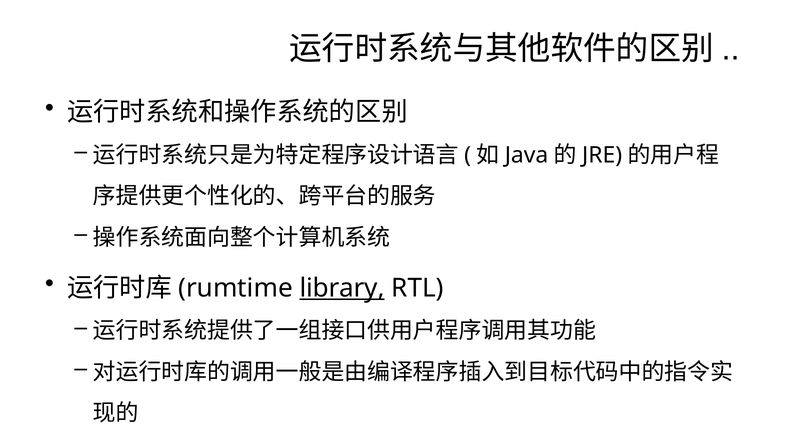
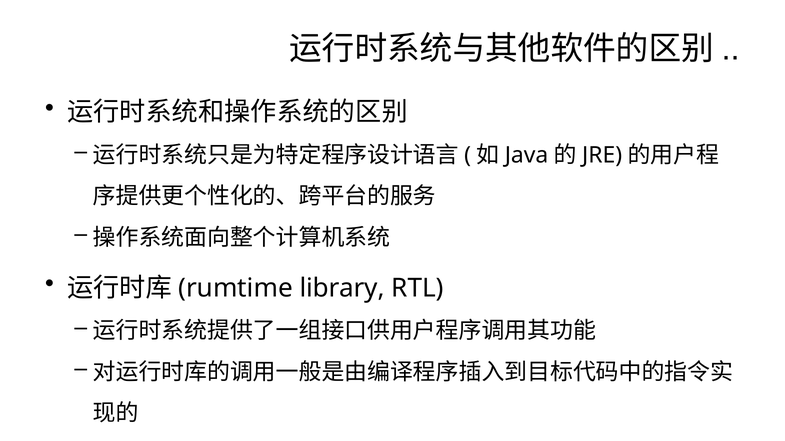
library underline: present -> none
